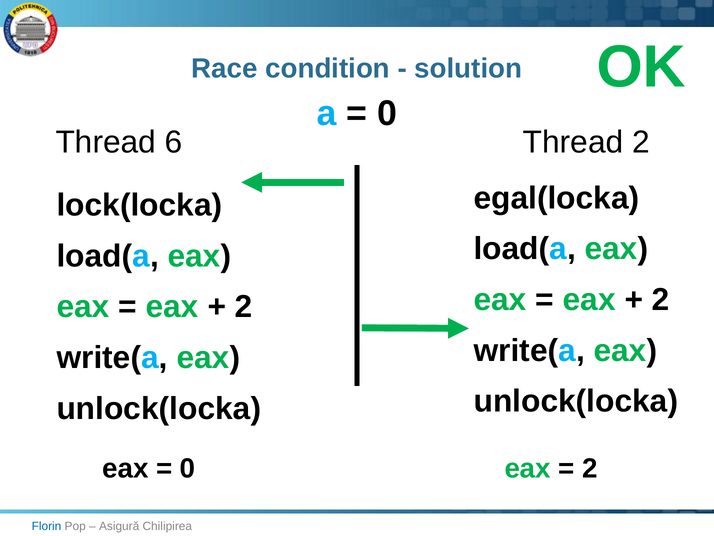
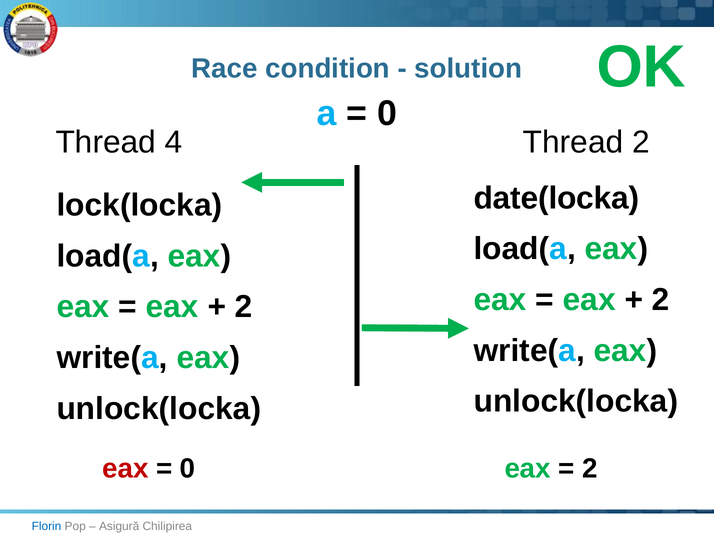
6: 6 -> 4
egal(locka: egal(locka -> date(locka
eax at (125, 468) colour: black -> red
